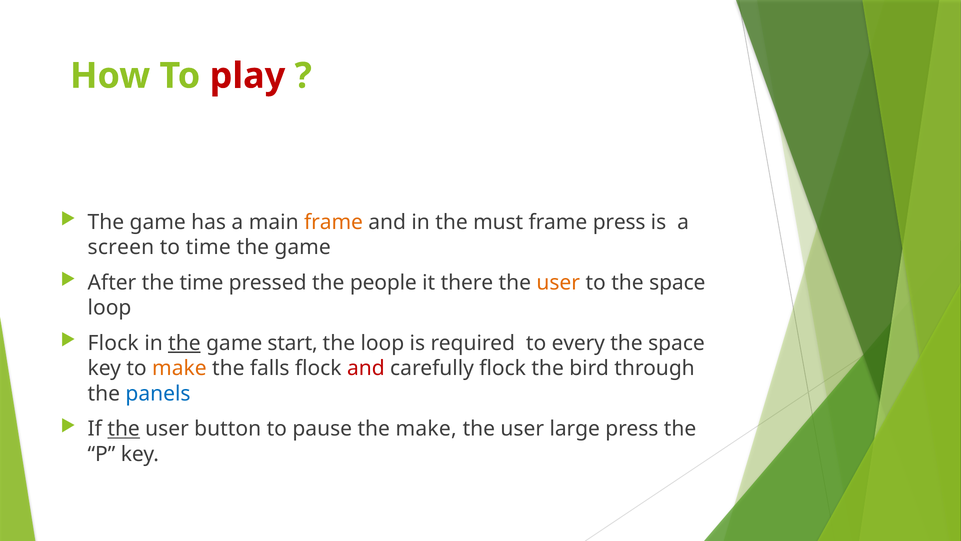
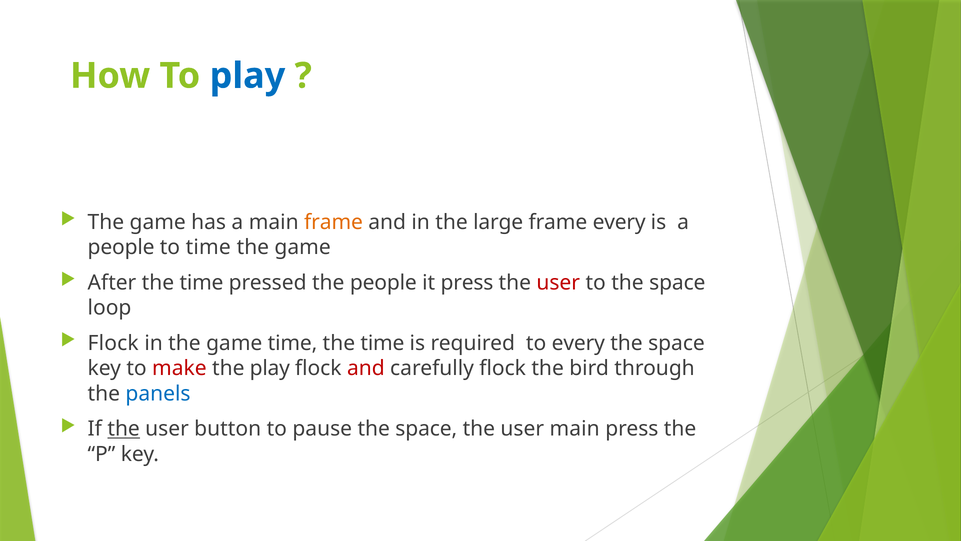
play at (247, 76) colour: red -> blue
must: must -> large
frame press: press -> every
screen at (121, 247): screen -> people
it there: there -> press
user at (558, 283) colour: orange -> red
the at (184, 343) underline: present -> none
game start: start -> time
loop at (382, 343): loop -> time
make at (179, 368) colour: orange -> red
the falls: falls -> play
pause the make: make -> space
user large: large -> main
